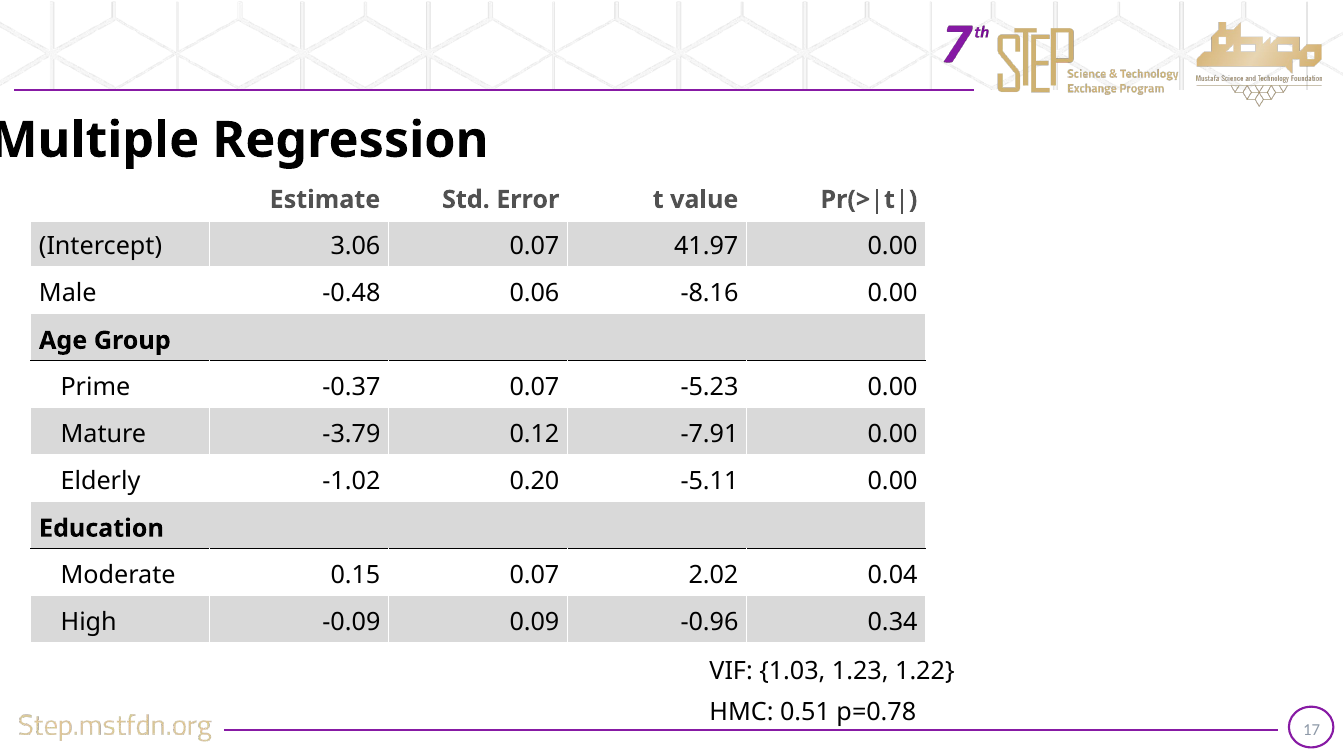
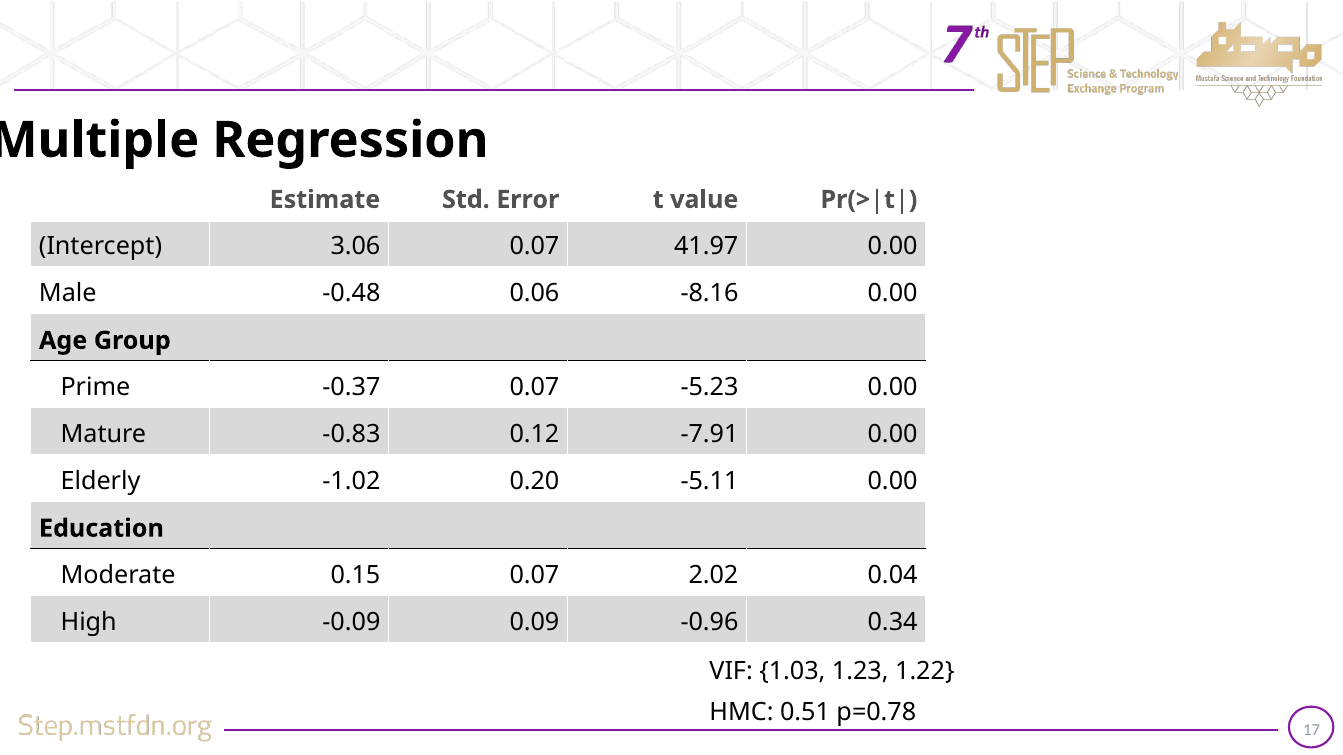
-3.79: -3.79 -> -0.83
